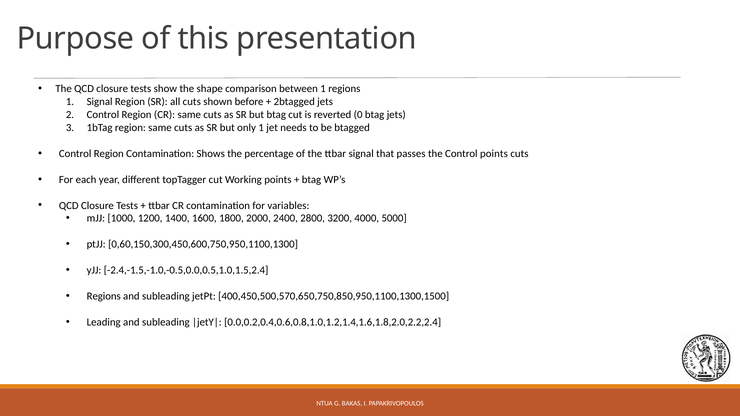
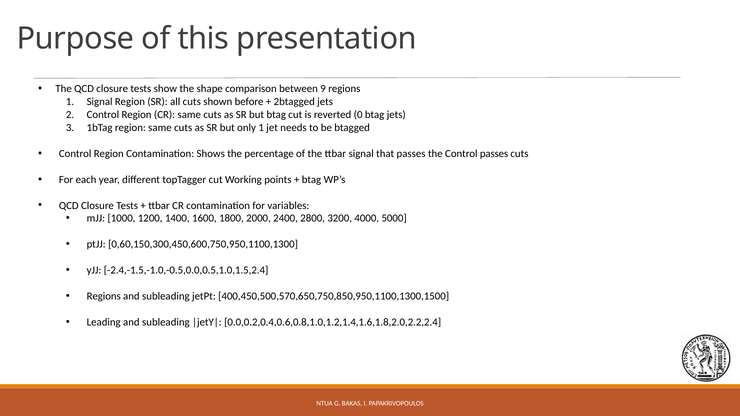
between 1: 1 -> 9
Control points: points -> passes
